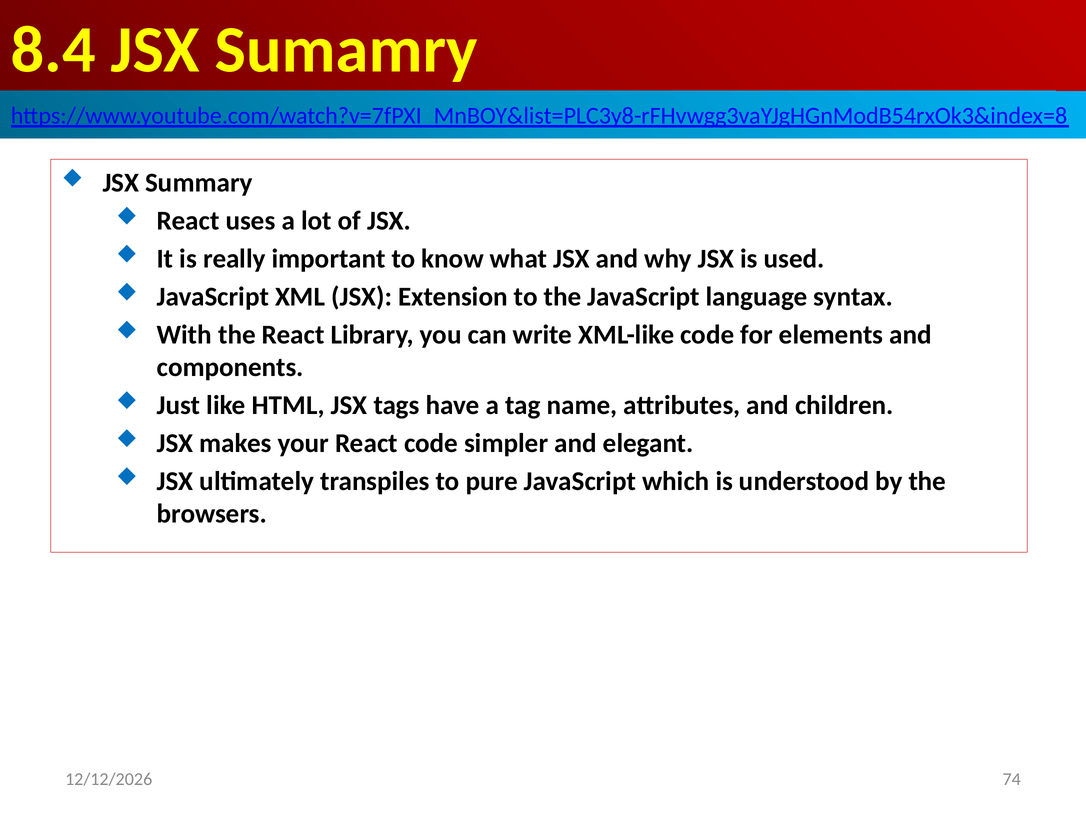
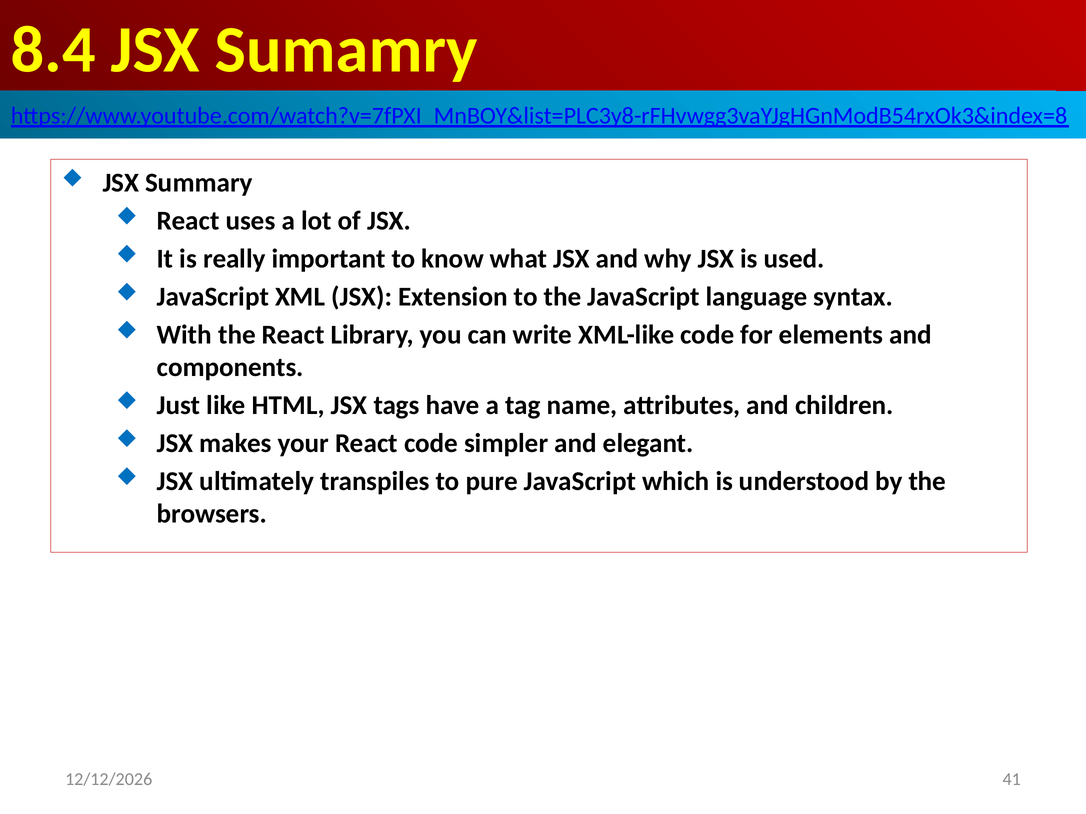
74: 74 -> 41
